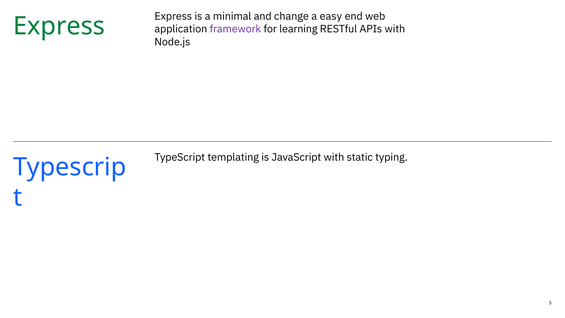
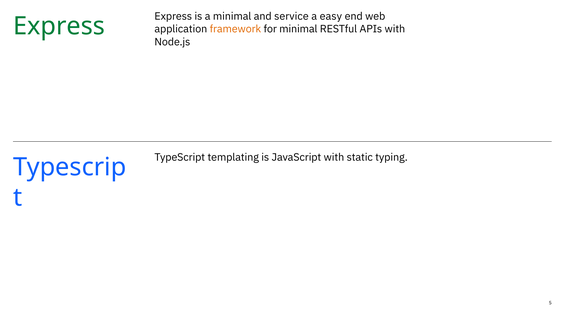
change: change -> service
framework colour: purple -> orange
for learning: learning -> minimal
